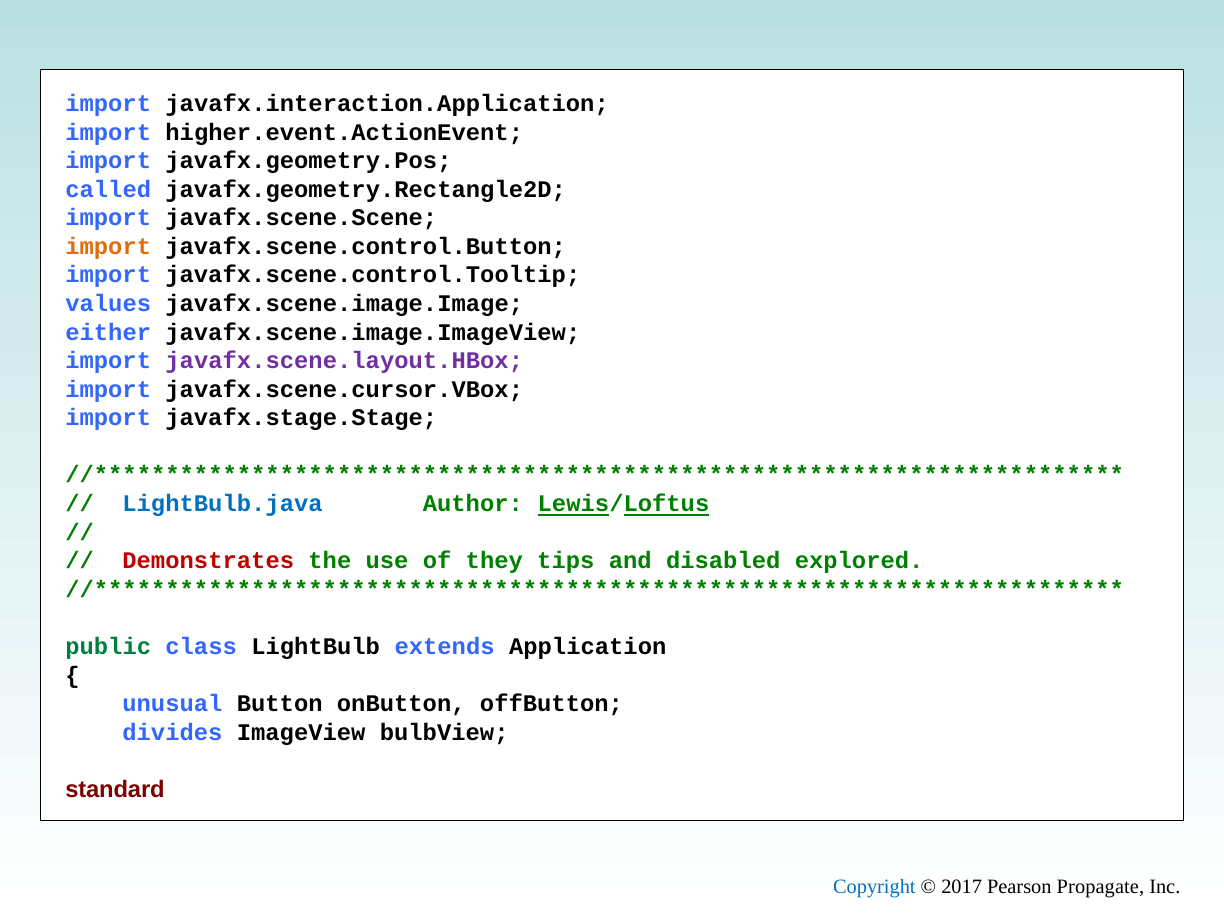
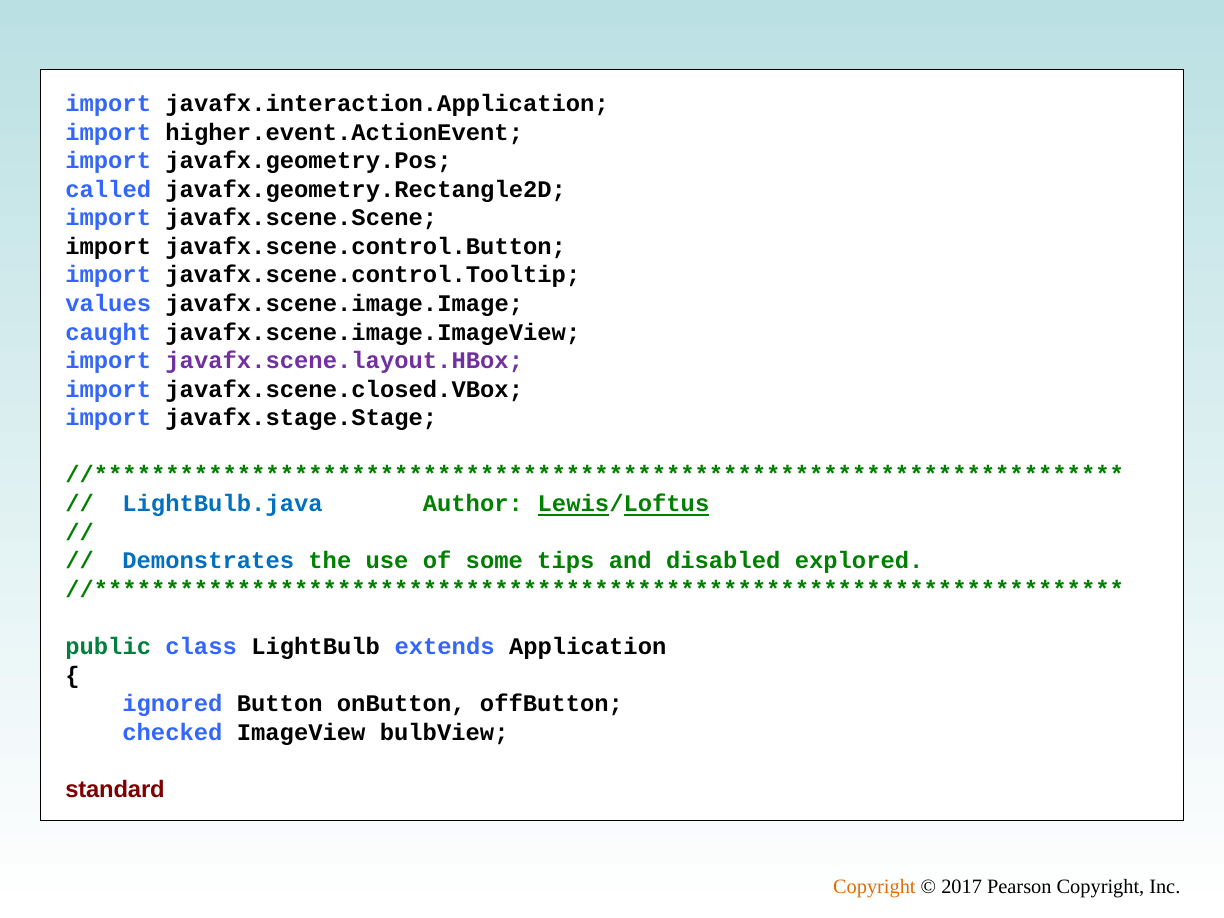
import at (108, 247) colour: orange -> black
either: either -> caught
javafx.scene.cursor.VBox: javafx.scene.cursor.VBox -> javafx.scene.closed.VBox
Demonstrates colour: red -> blue
they: they -> some
unusual: unusual -> ignored
divides: divides -> checked
Copyright at (874, 887) colour: blue -> orange
Pearson Propagate: Propagate -> Copyright
